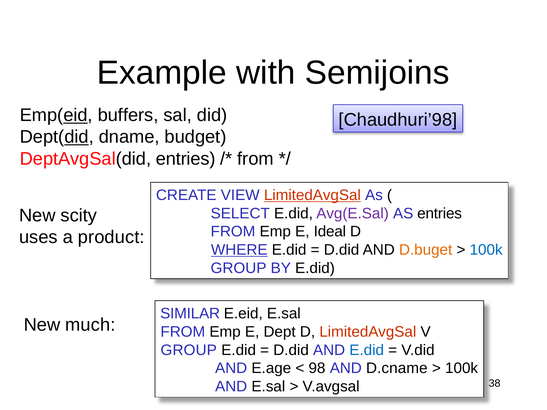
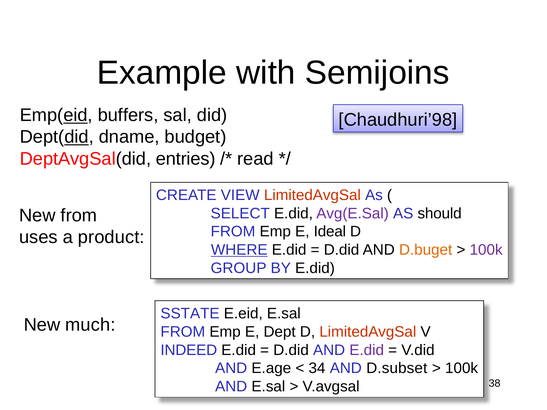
from at (255, 159): from -> read
LimitedAvgSal at (312, 195) underline: present -> none
AS entries: entries -> should
New scity: scity -> from
100k at (486, 250) colour: blue -> purple
SIMILAR: SIMILAR -> SSTATE
GROUP at (189, 350): GROUP -> INDEED
E.did at (367, 350) colour: blue -> purple
98: 98 -> 34
D.cname: D.cname -> D.subset
